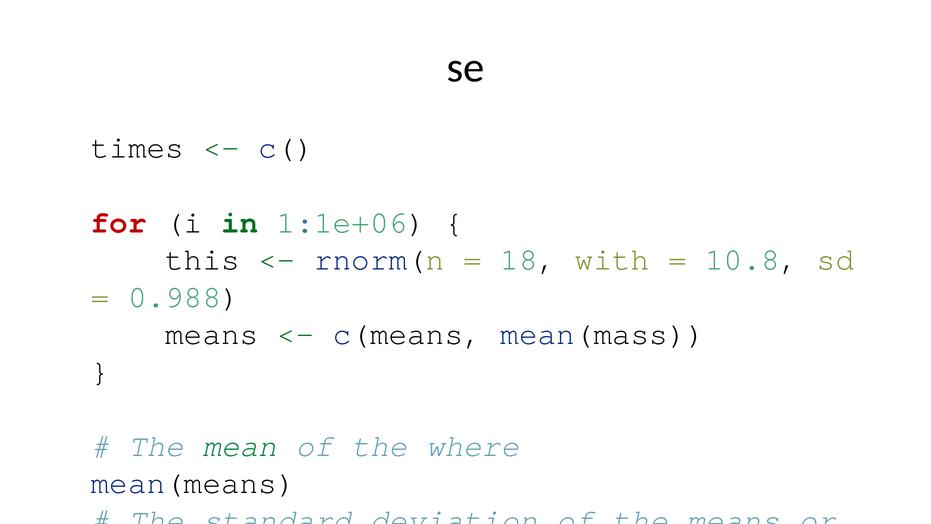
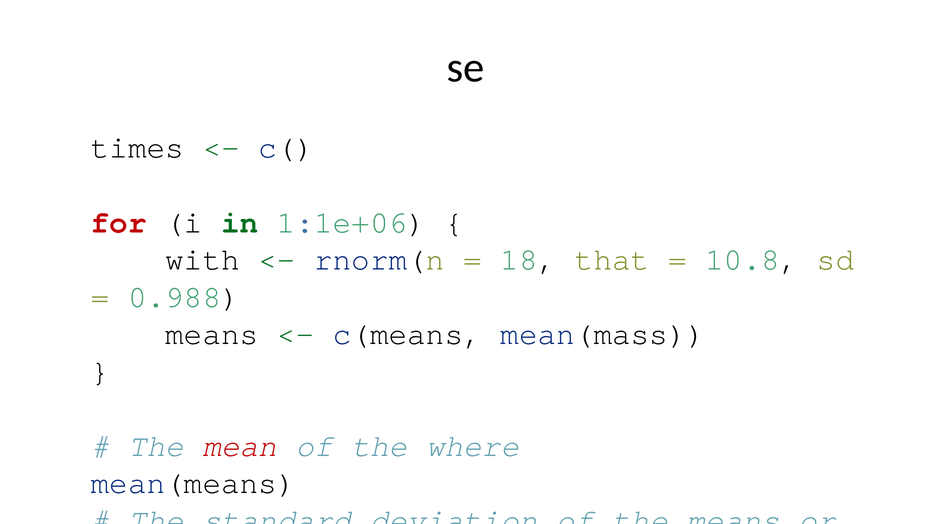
this: this -> with
with: with -> that
mean colour: green -> red
